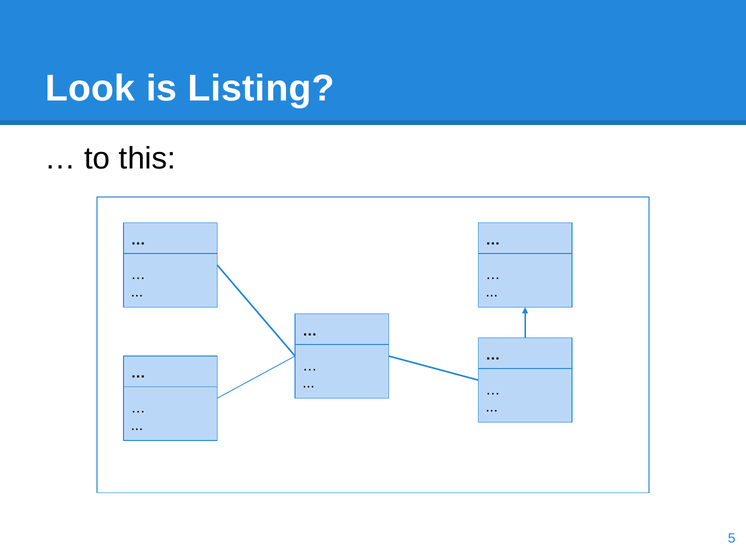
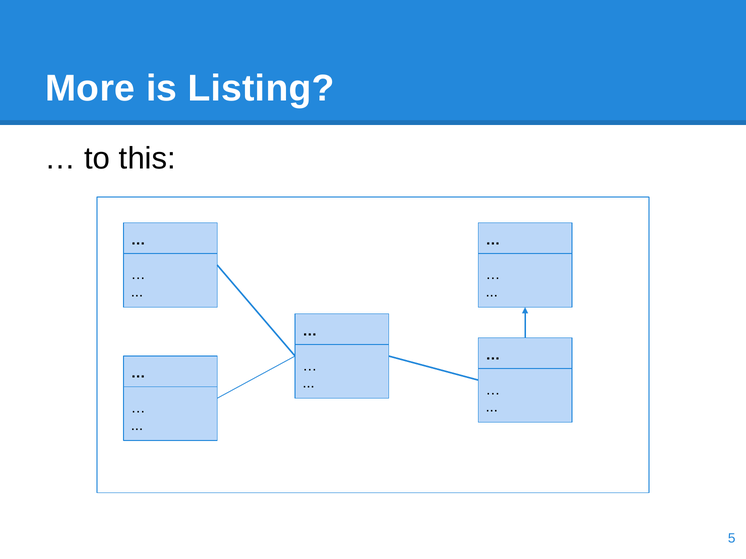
Look: Look -> More
